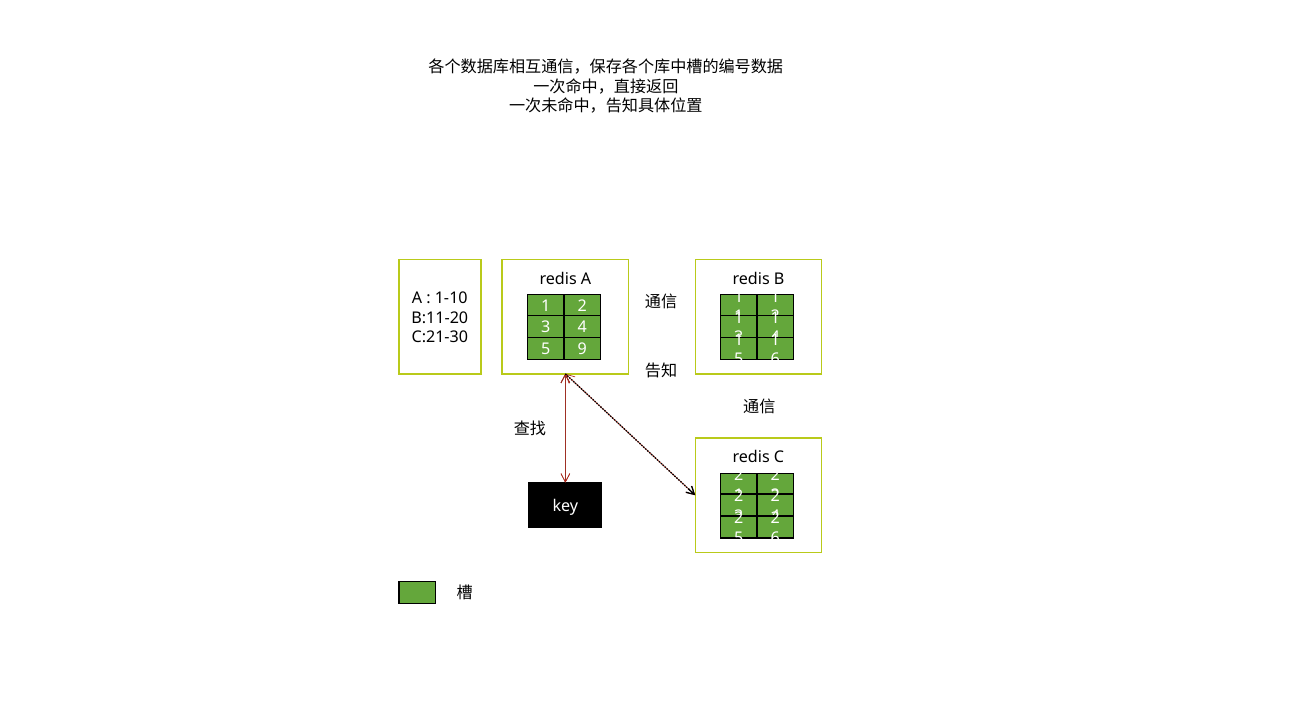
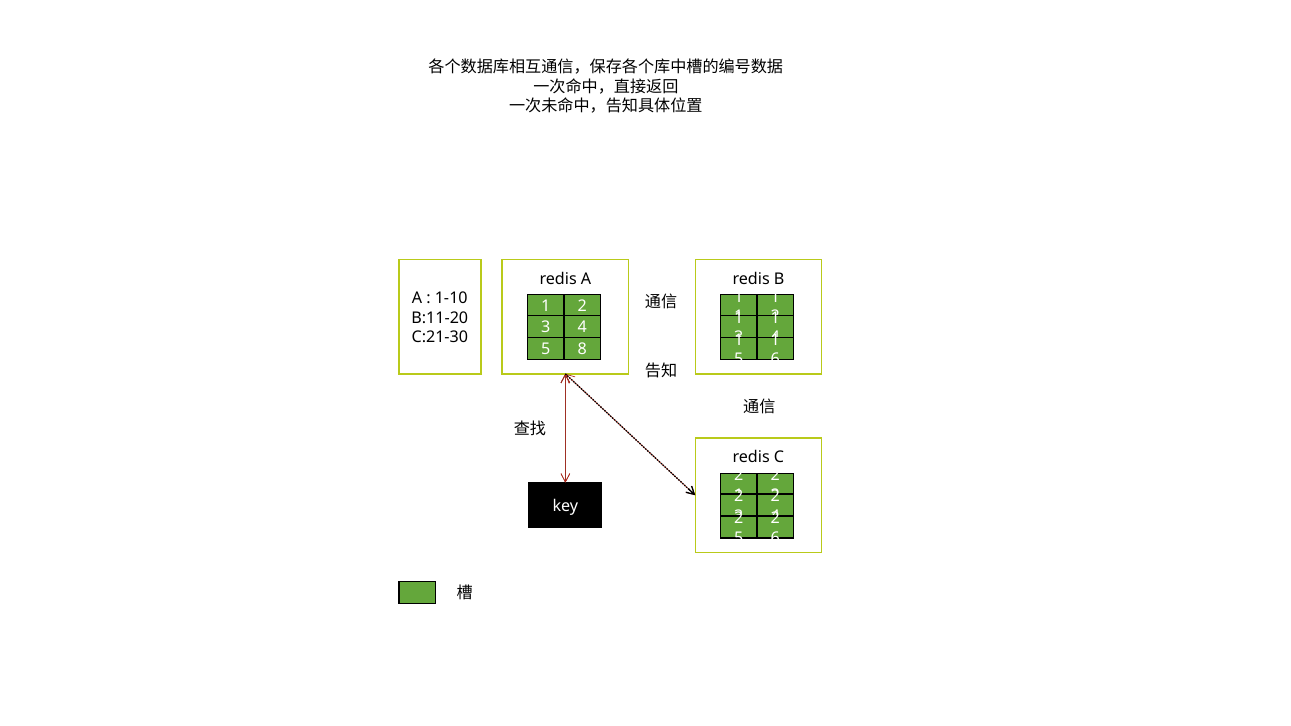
9: 9 -> 8
